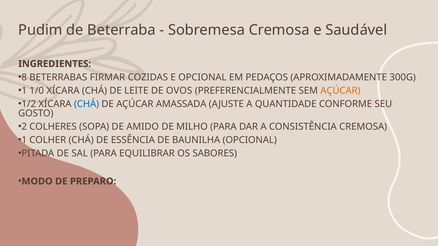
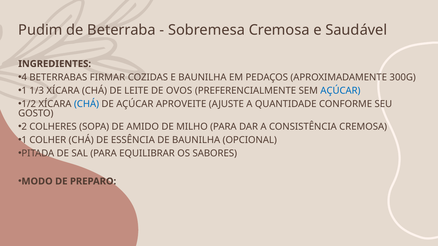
8: 8 -> 4
E OPCIONAL: OPCIONAL -> BAUNILHA
1/0: 1/0 -> 1/3
AÇÚCAR at (340, 91) colour: orange -> blue
AMASSADA: AMASSADA -> APROVEITE
